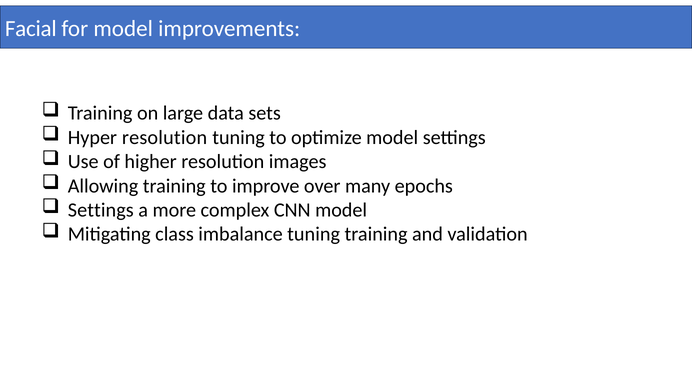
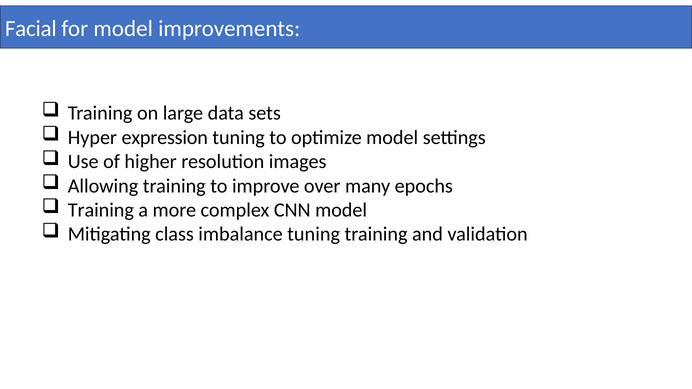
Hyper resolution: resolution -> expression
Settings at (101, 210): Settings -> Training
